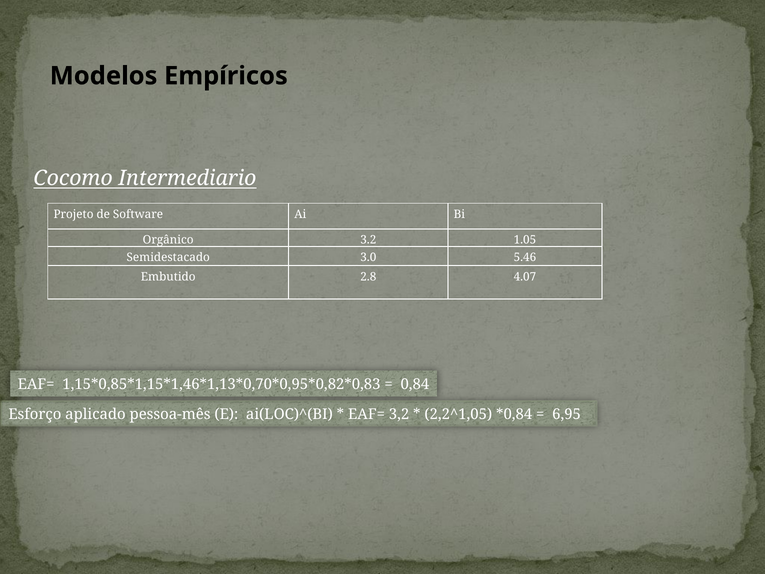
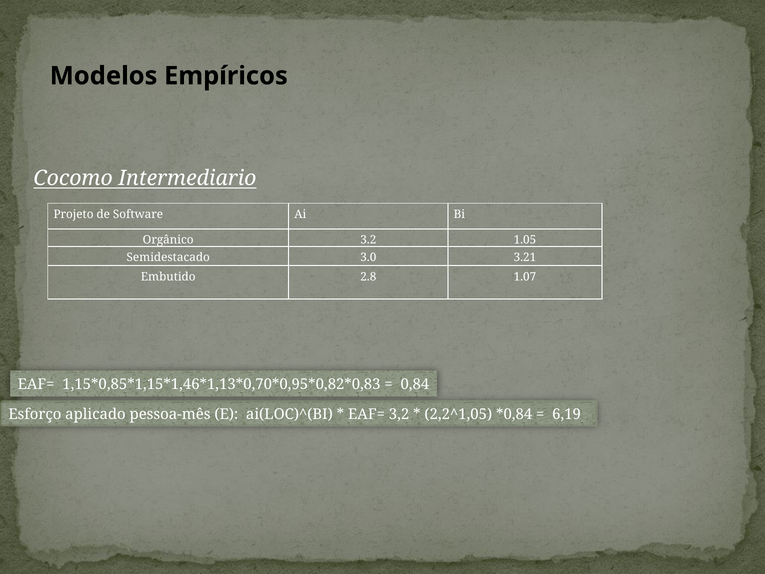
5.46: 5.46 -> 3.21
4.07: 4.07 -> 1.07
6,95: 6,95 -> 6,19
